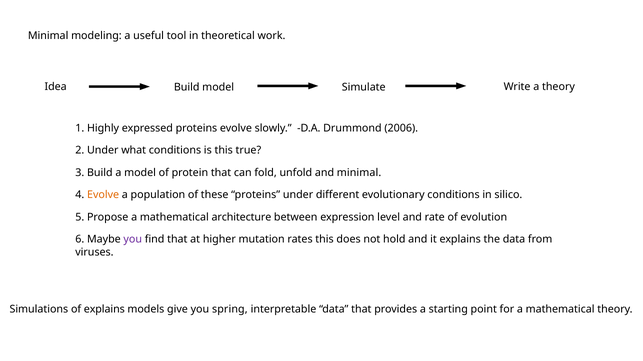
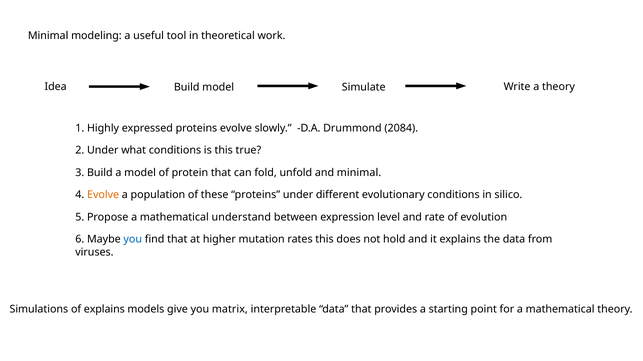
2006: 2006 -> 2084
architecture: architecture -> understand
you at (133, 240) colour: purple -> blue
spring: spring -> matrix
